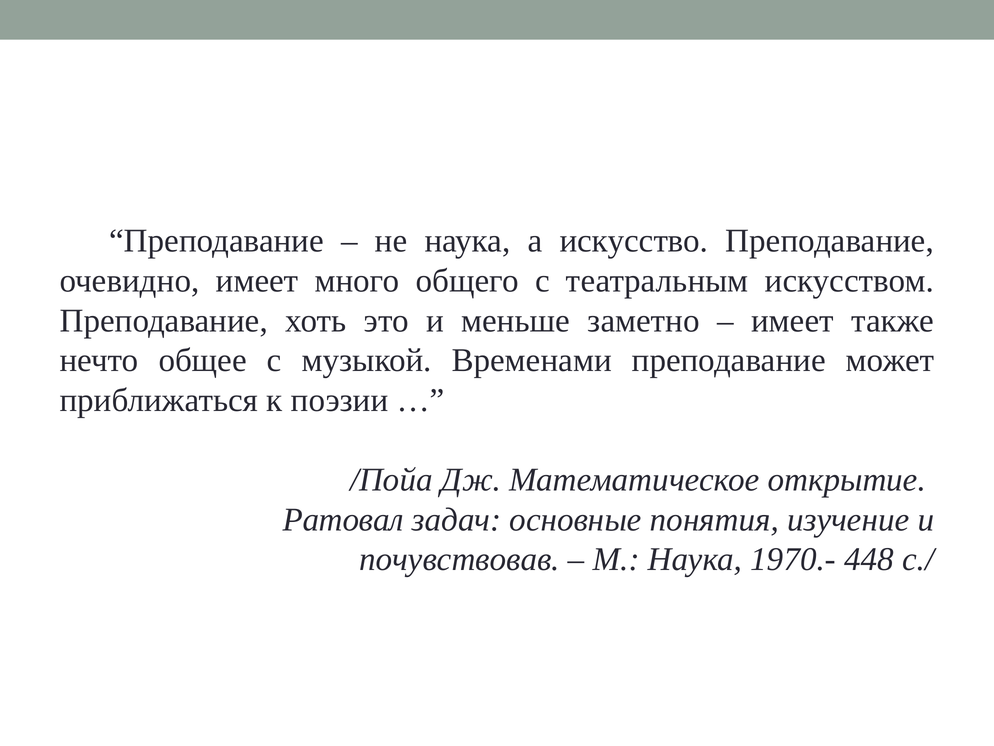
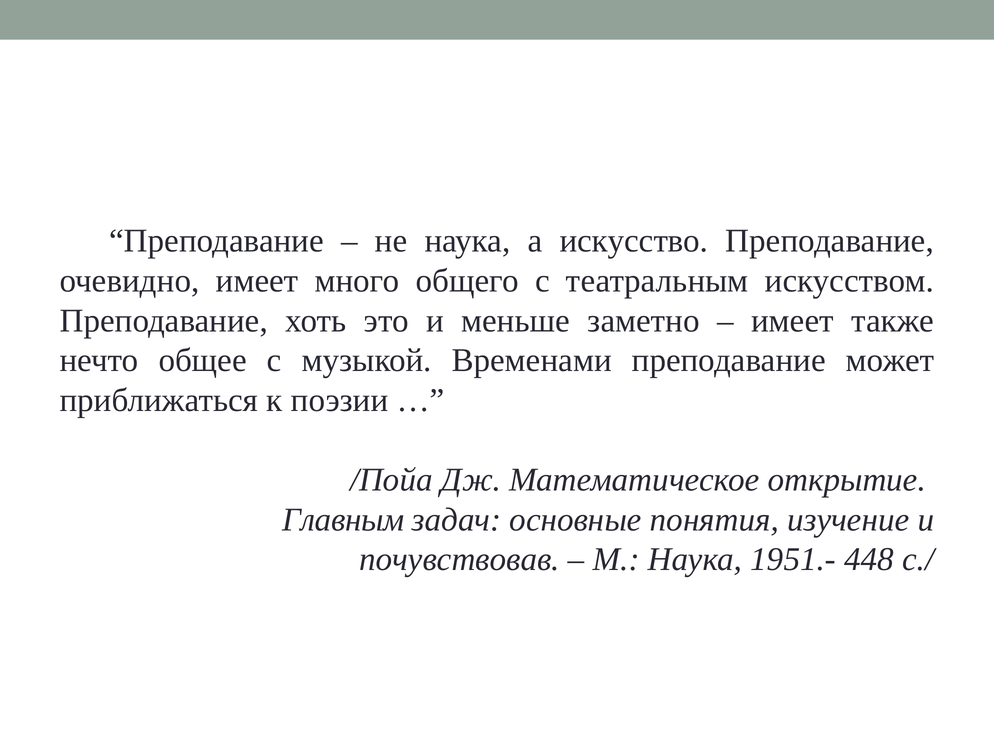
Ратовал: Ратовал -> Главным
1970.-: 1970.- -> 1951.-
